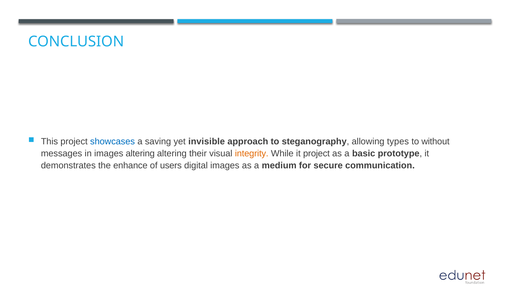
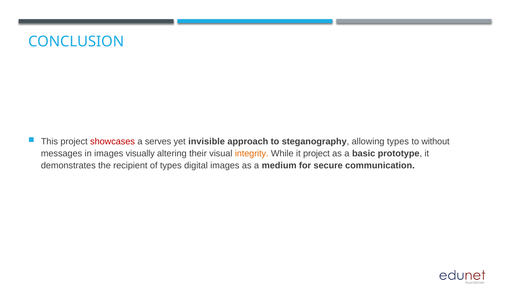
showcases colour: blue -> red
saving: saving -> serves
images altering: altering -> visually
enhance: enhance -> recipient
of users: users -> types
